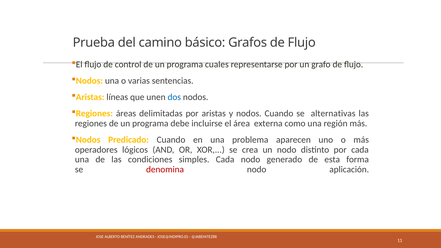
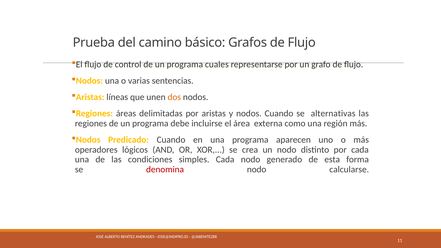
dos colour: blue -> orange
una problema: problema -> programa
aplicación: aplicación -> calcularse
